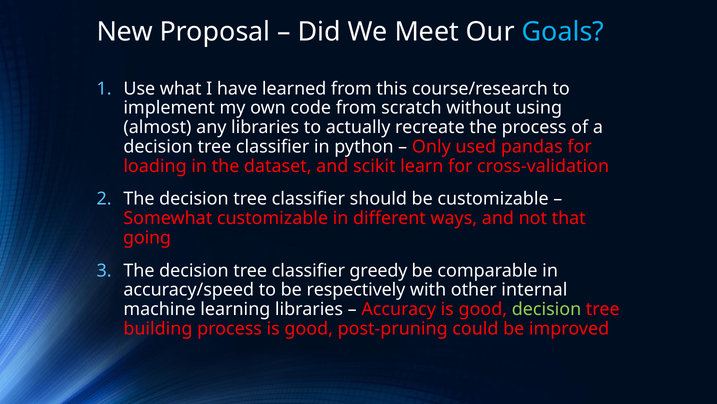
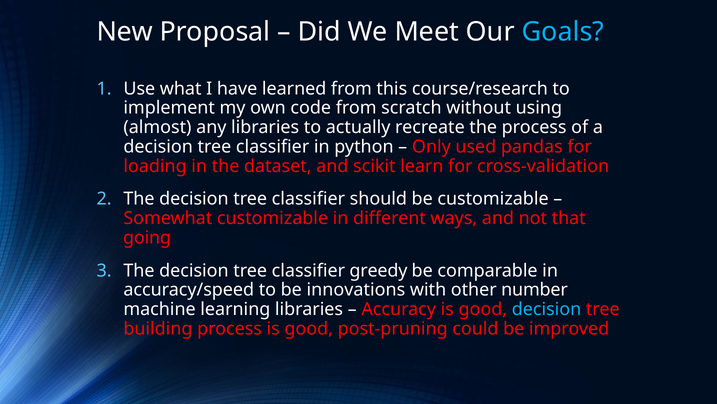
respectively: respectively -> innovations
internal: internal -> number
decision at (547, 309) colour: light green -> light blue
